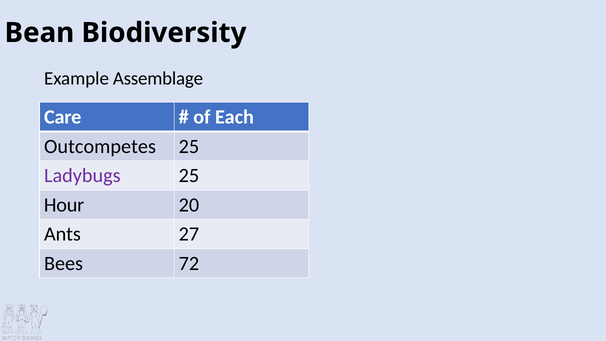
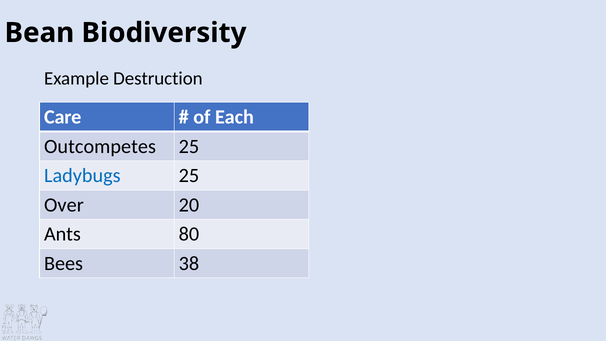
Assemblage: Assemblage -> Destruction
Ladybugs colour: purple -> blue
Hour: Hour -> Over
27: 27 -> 80
72: 72 -> 38
